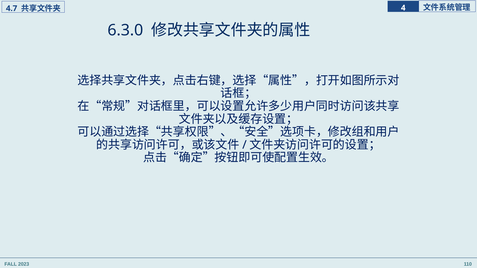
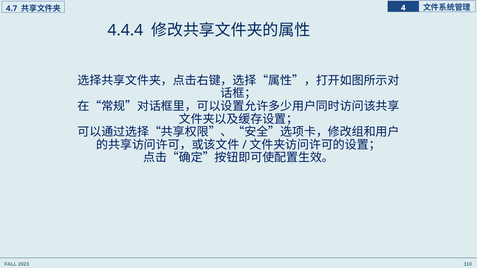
6.3.0: 6.3.0 -> 4.4.4
